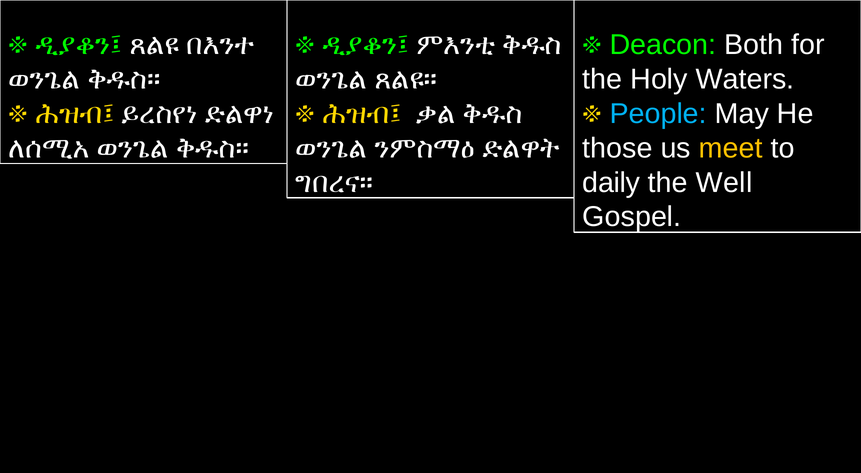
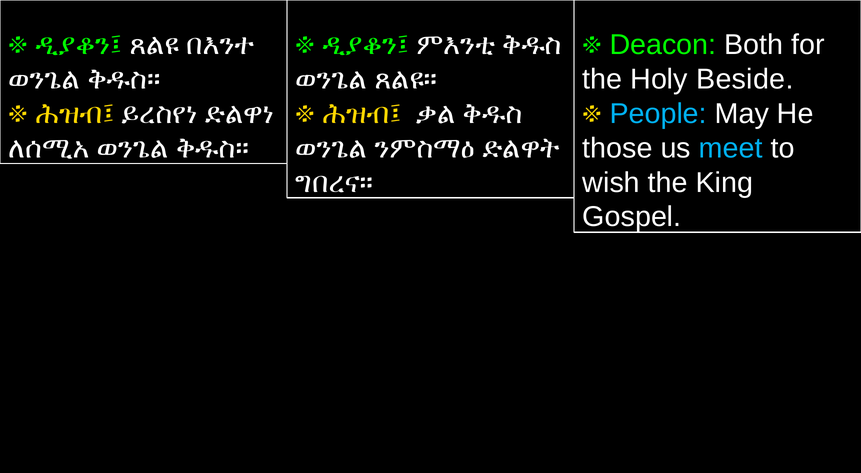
Waters: Waters -> Beside
meet colour: yellow -> light blue
daily: daily -> wish
Well: Well -> King
